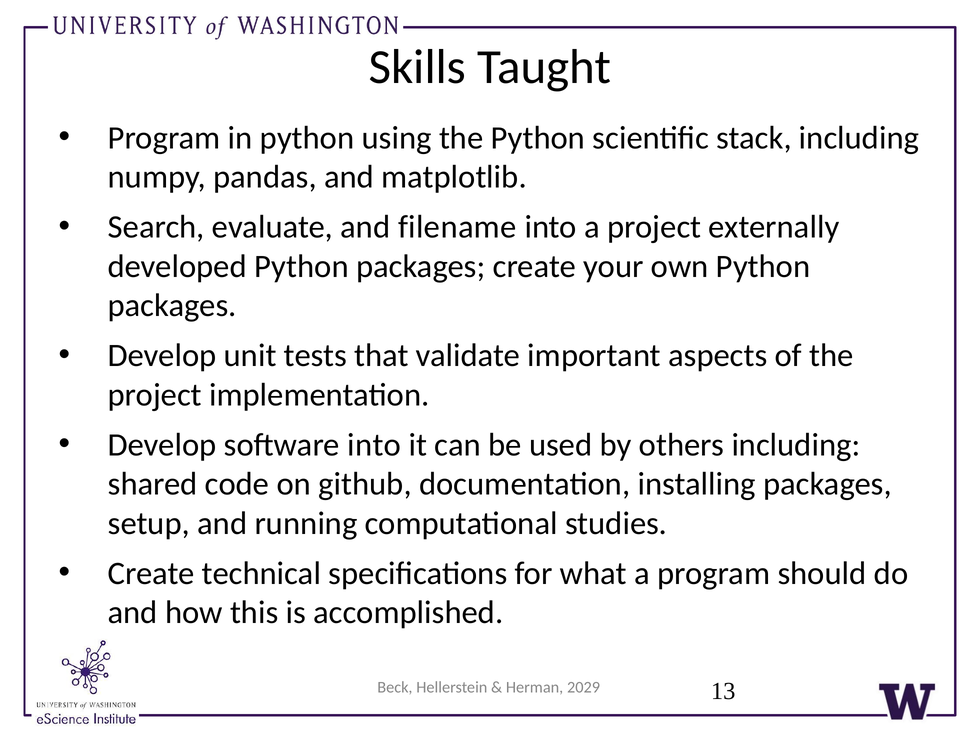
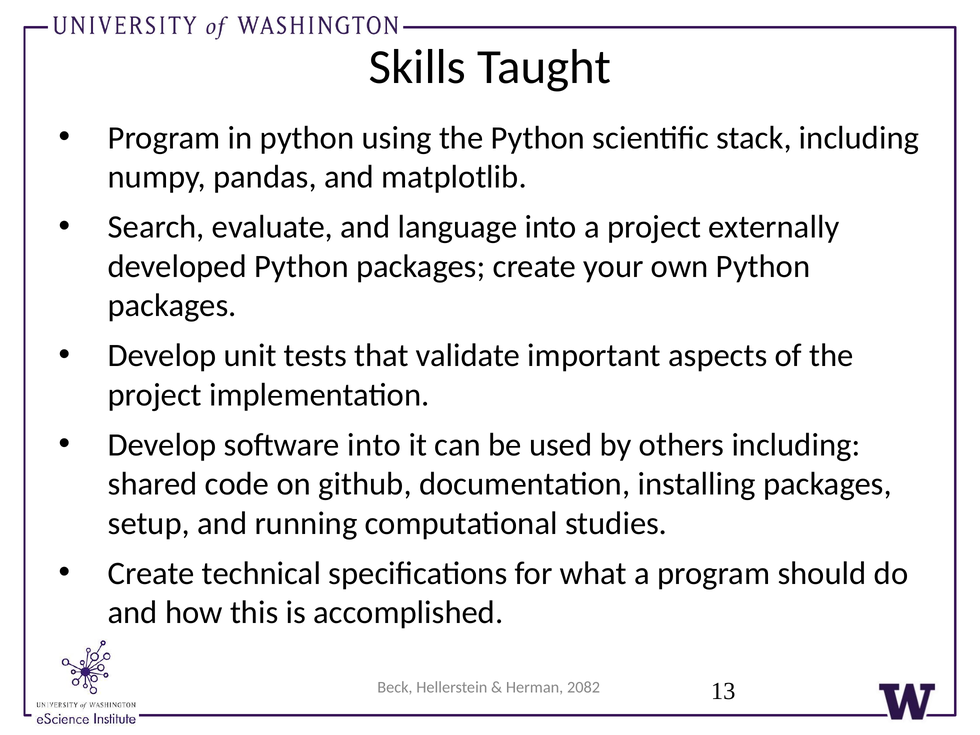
filename: filename -> language
2029: 2029 -> 2082
